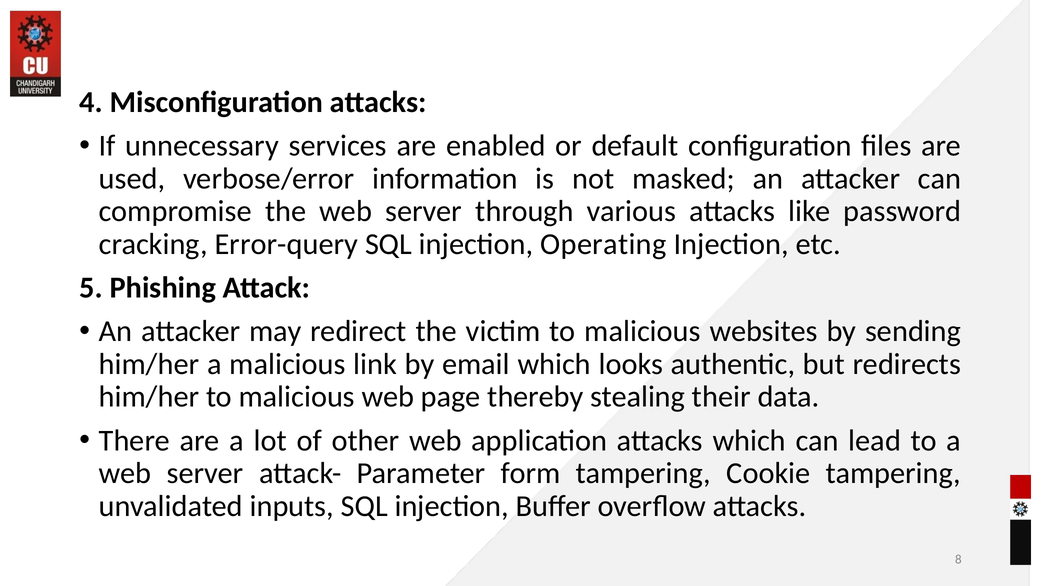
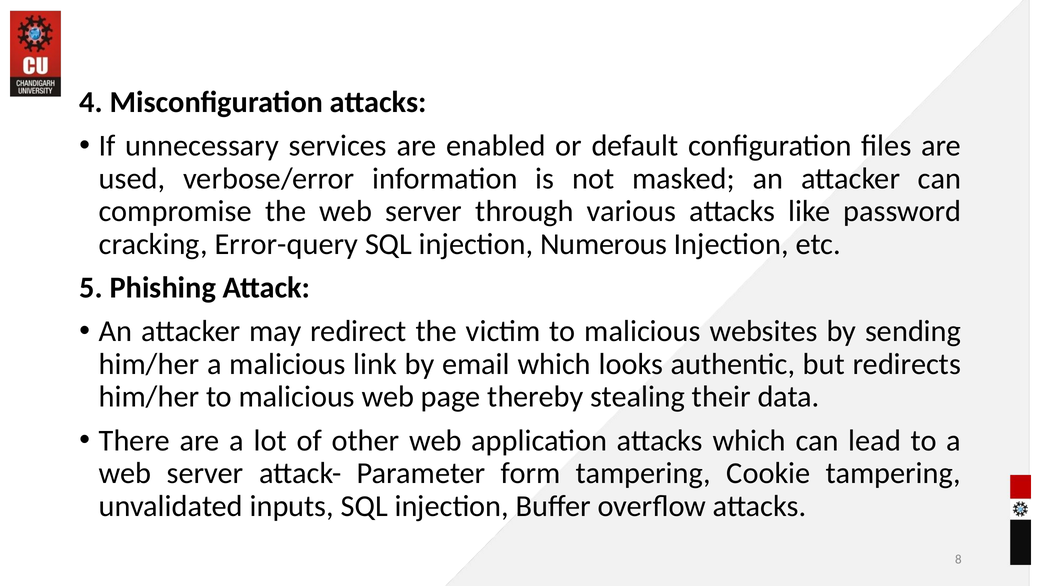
Operating: Operating -> Numerous
